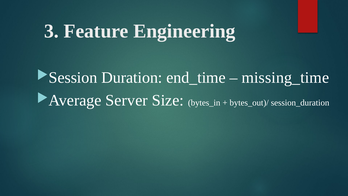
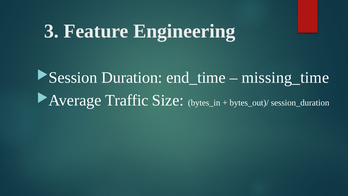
Server: Server -> Traffic
